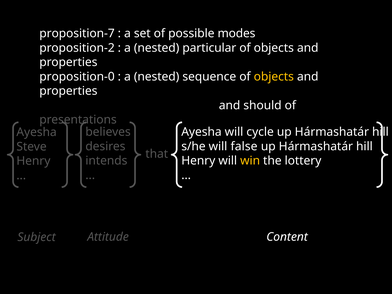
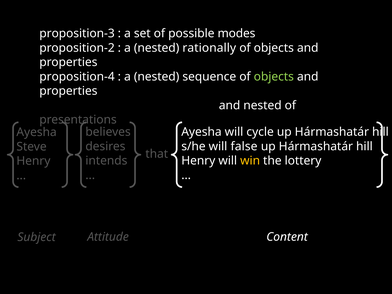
proposition-7: proposition-7 -> proposition-3
particular: particular -> rationally
proposition-0: proposition-0 -> proposition-4
objects at (274, 77) colour: yellow -> light green
and should: should -> nested
